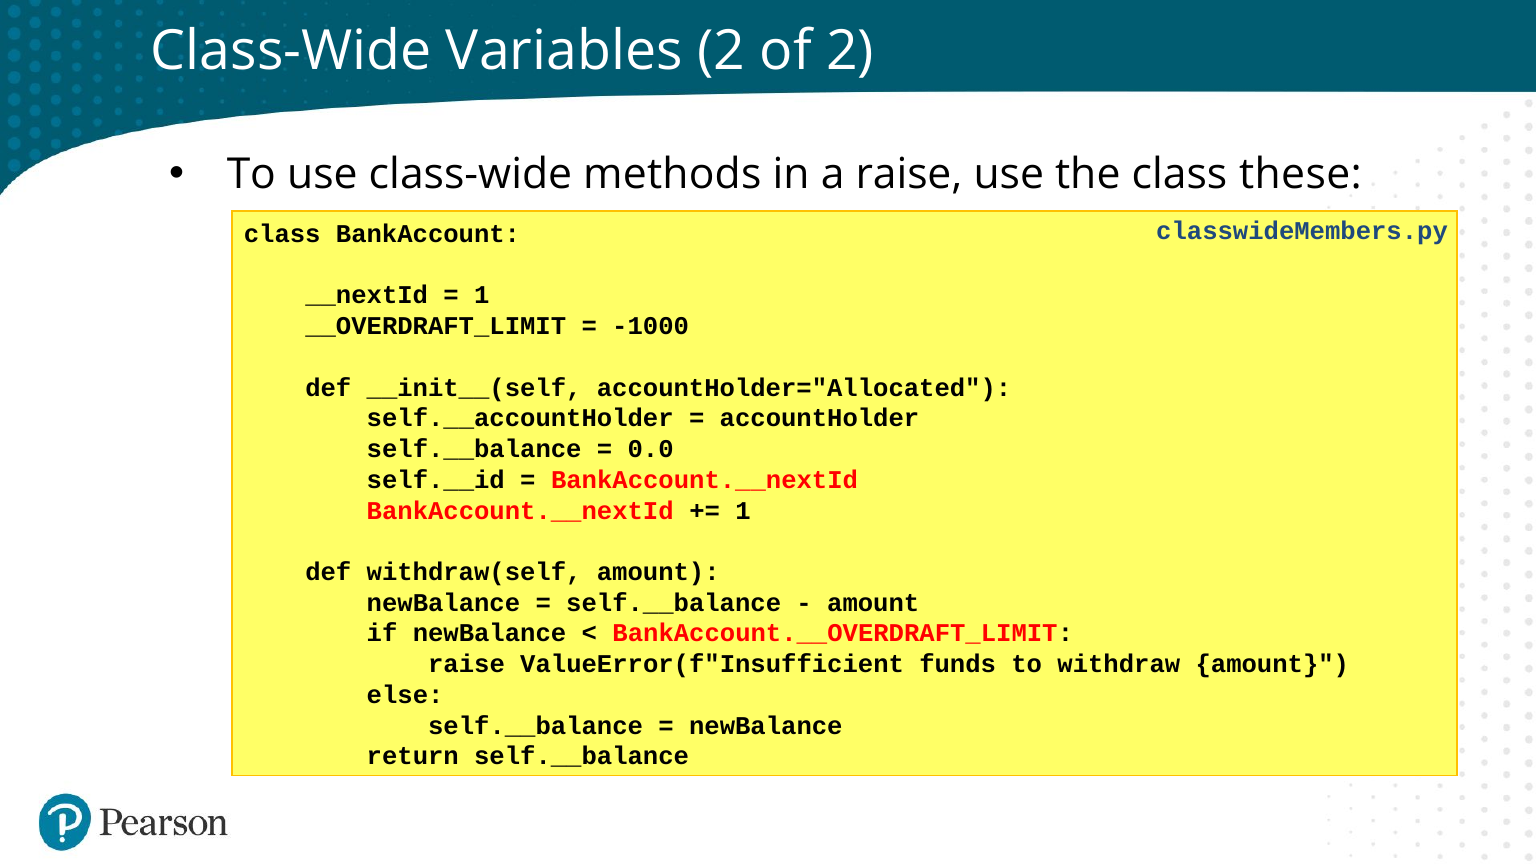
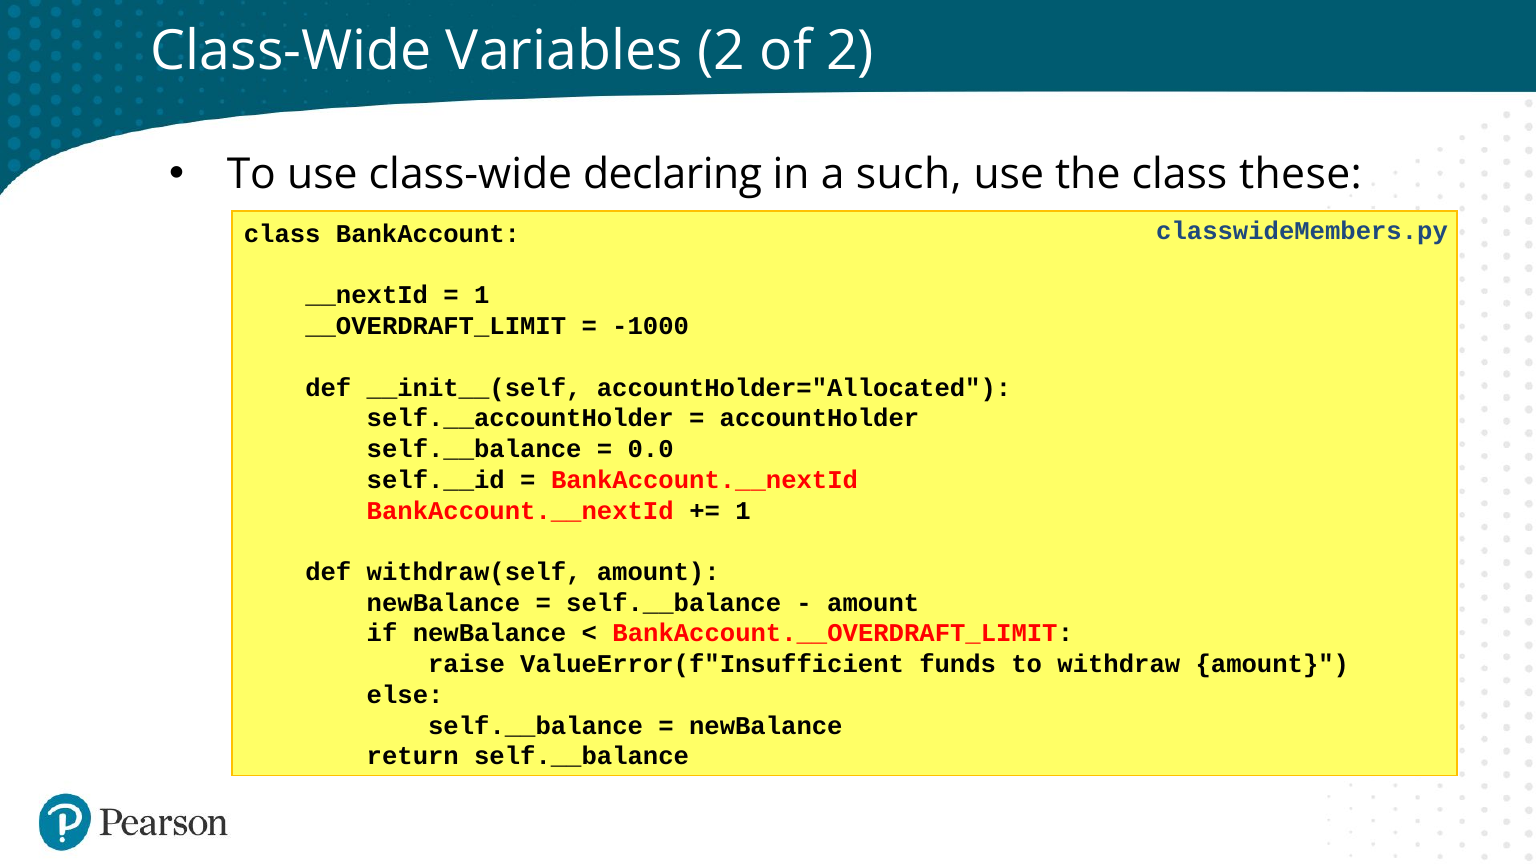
methods: methods -> declaring
a raise: raise -> such
